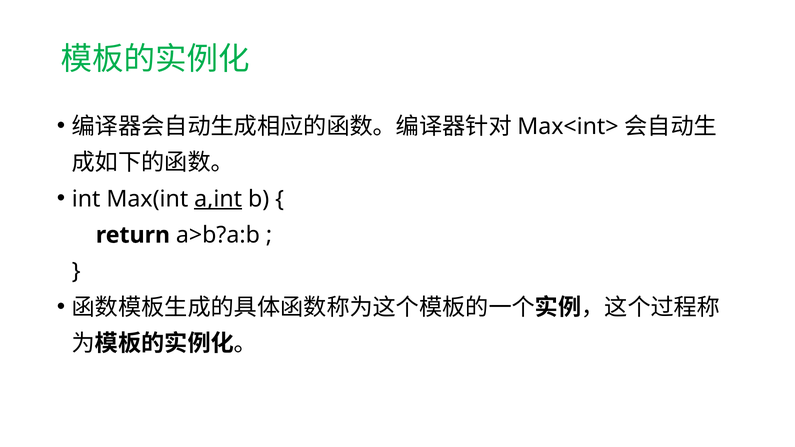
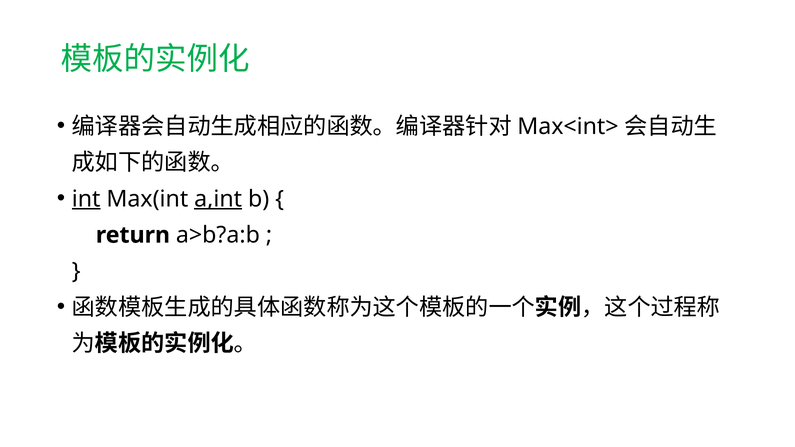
int underline: none -> present
